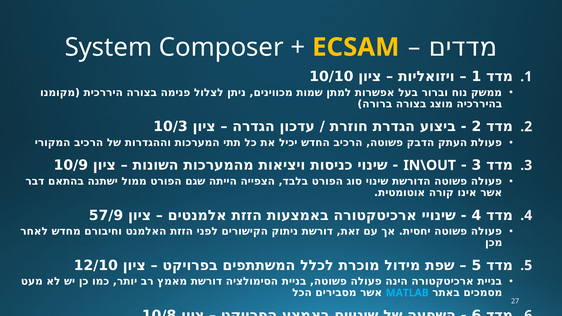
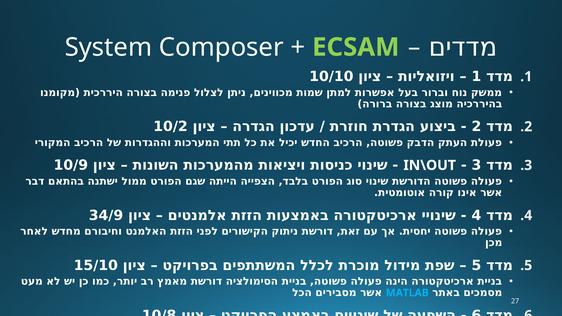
ECSAM colour: yellow -> light green
10/3: 10/3 -> 10/2
57/9: 57/9 -> 34/9
12/10: 12/10 -> 15/10
